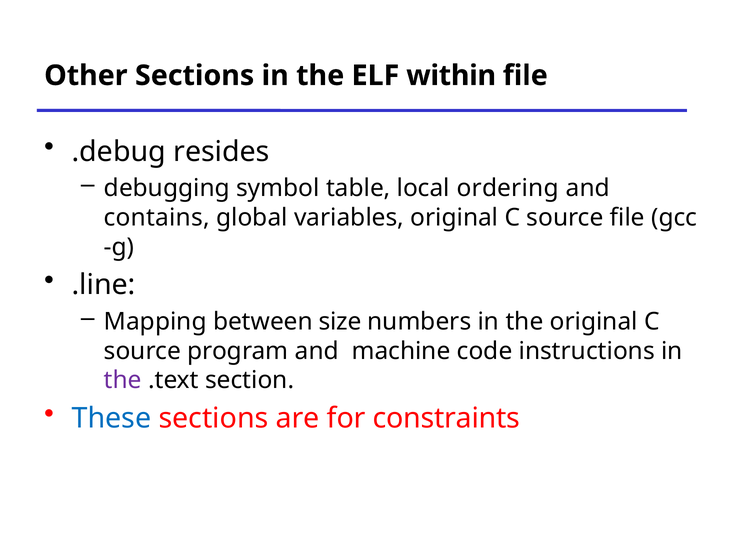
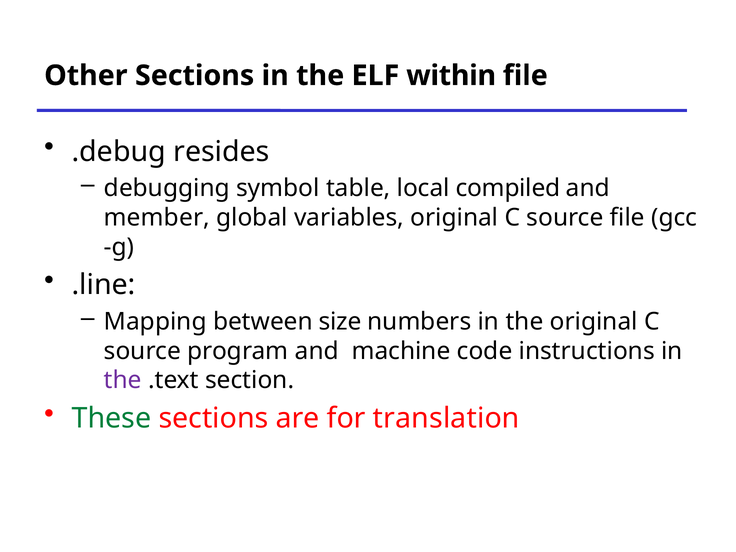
ordering: ordering -> compiled
contains: contains -> member
These colour: blue -> green
constraints: constraints -> translation
